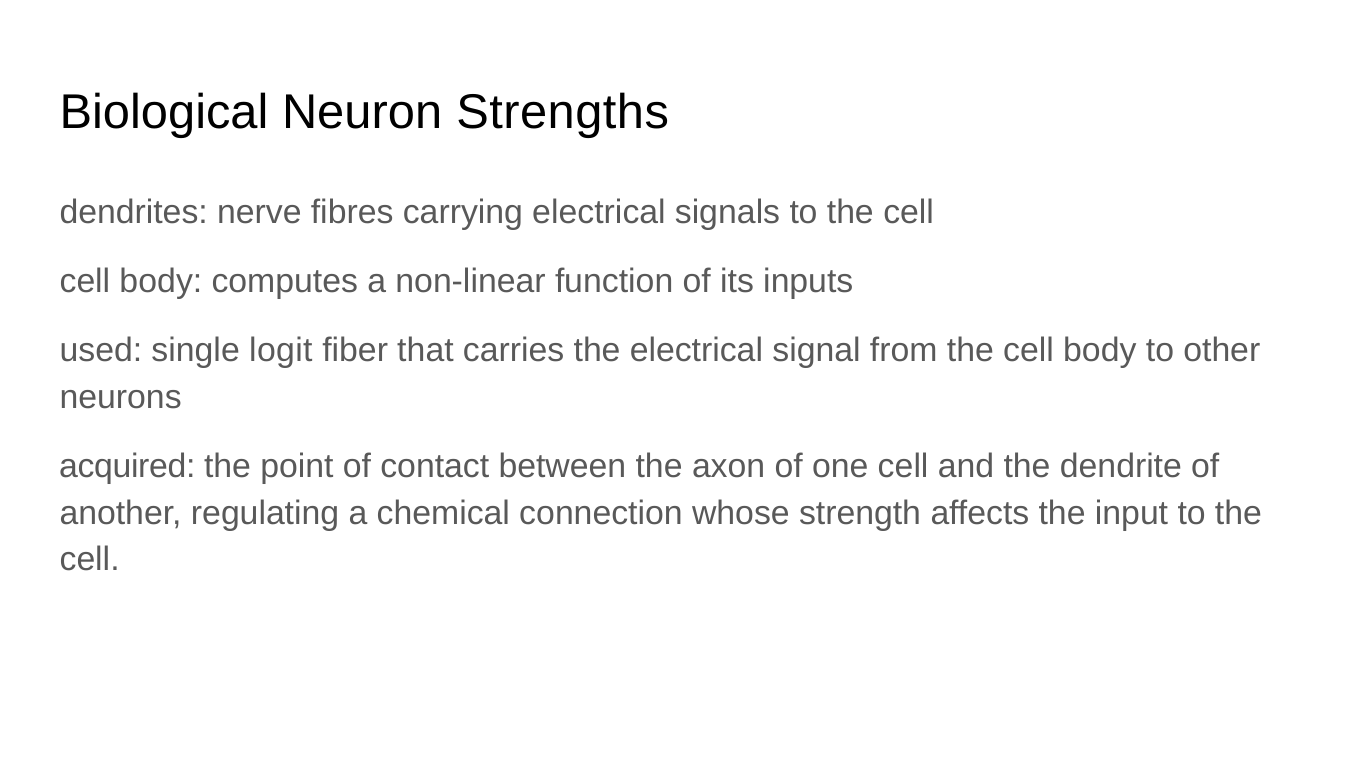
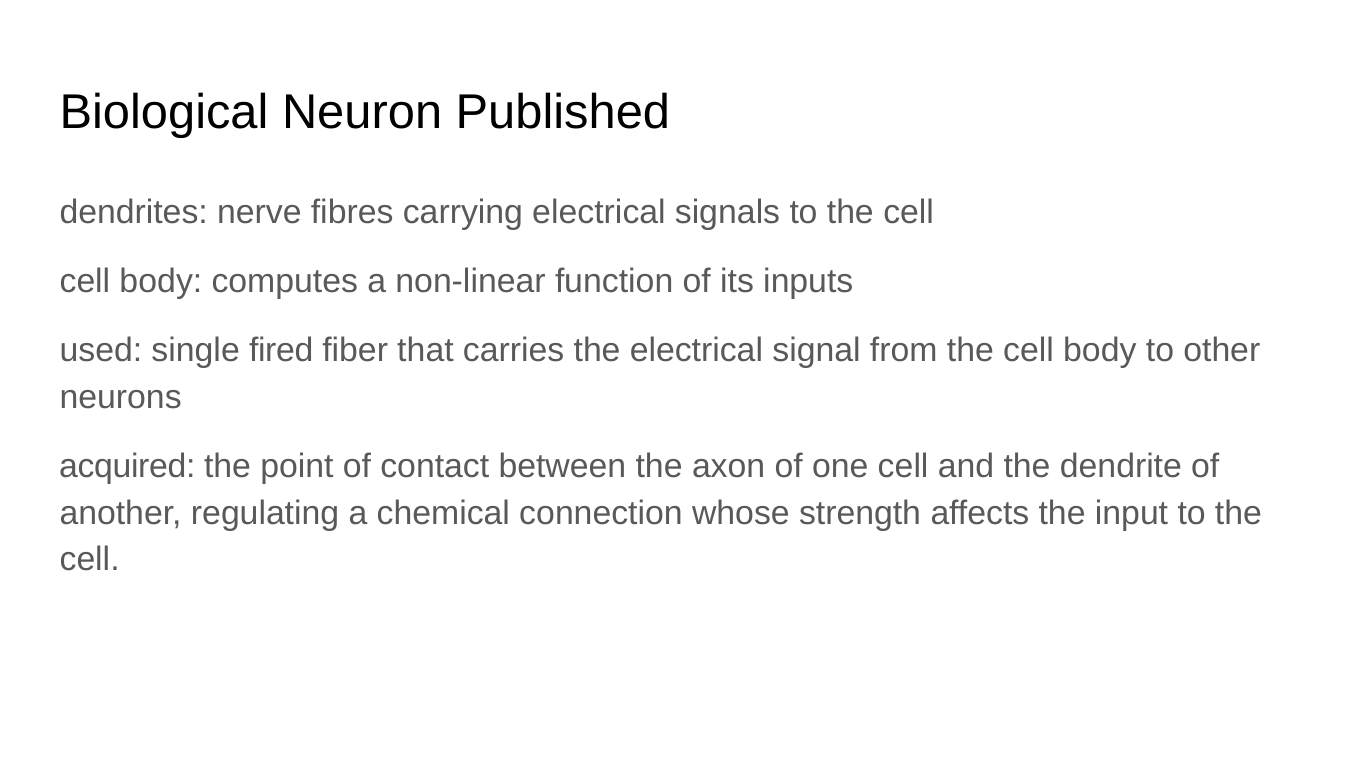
Strengths: Strengths -> Published
logit: logit -> fired
